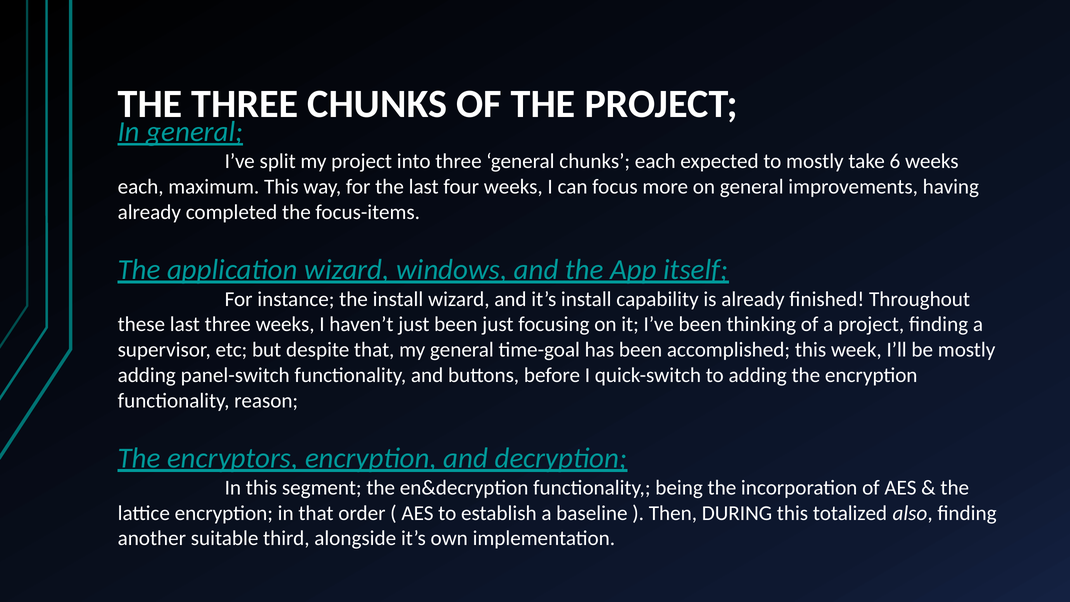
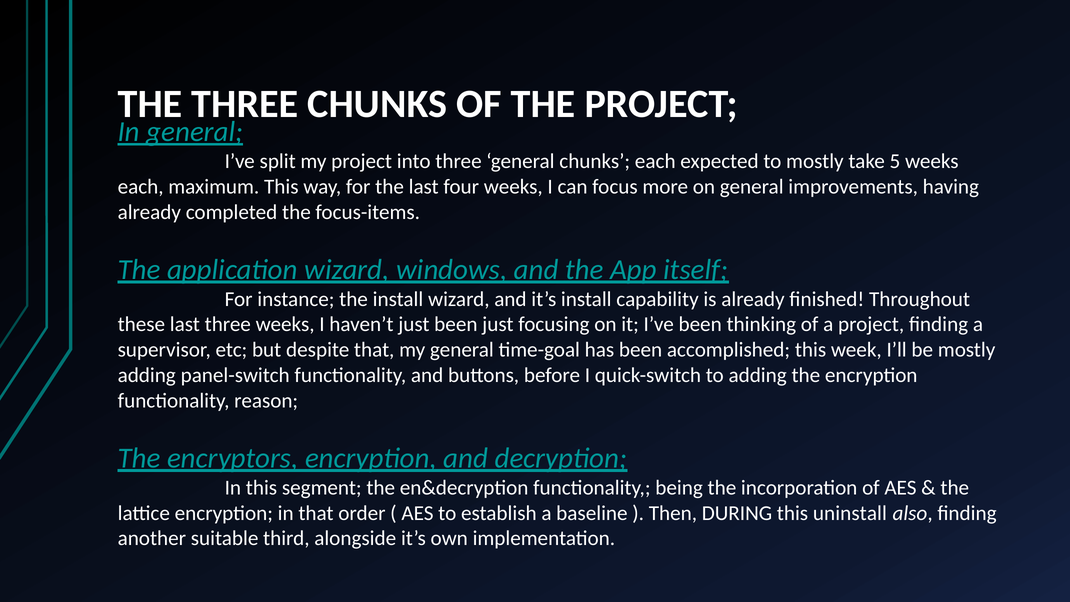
6: 6 -> 5
totalized: totalized -> uninstall
